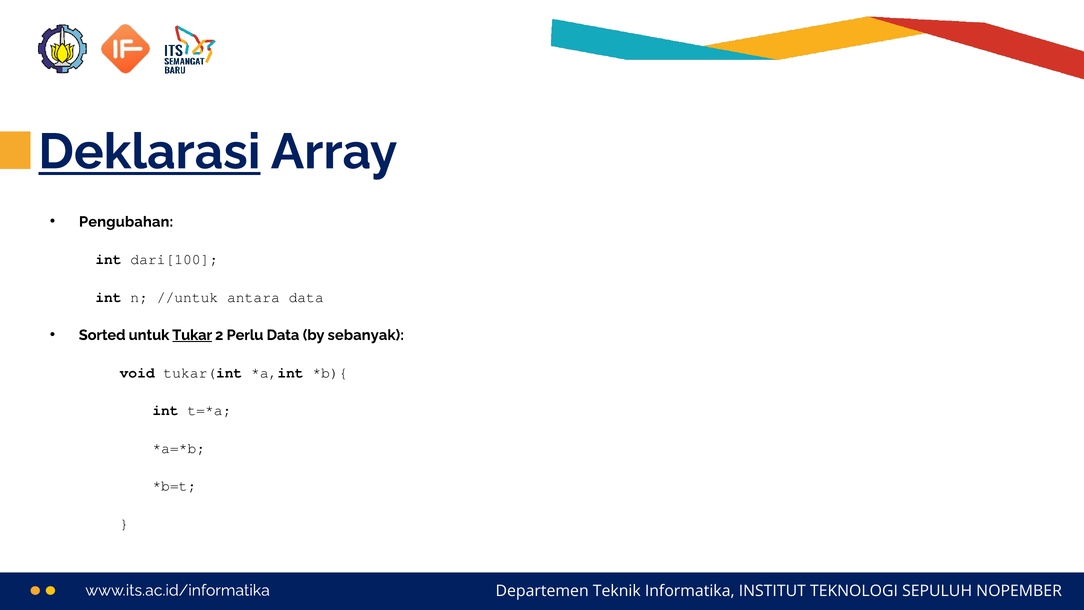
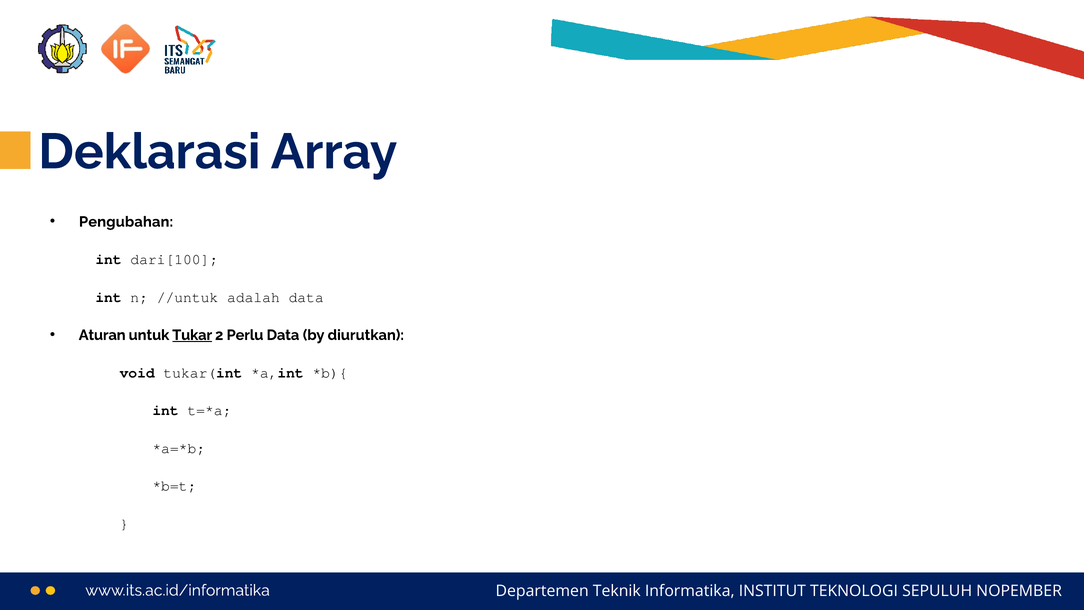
Deklarasi underline: present -> none
antara: antara -> adalah
Sorted: Sorted -> Aturan
sebanyak: sebanyak -> diurutkan
